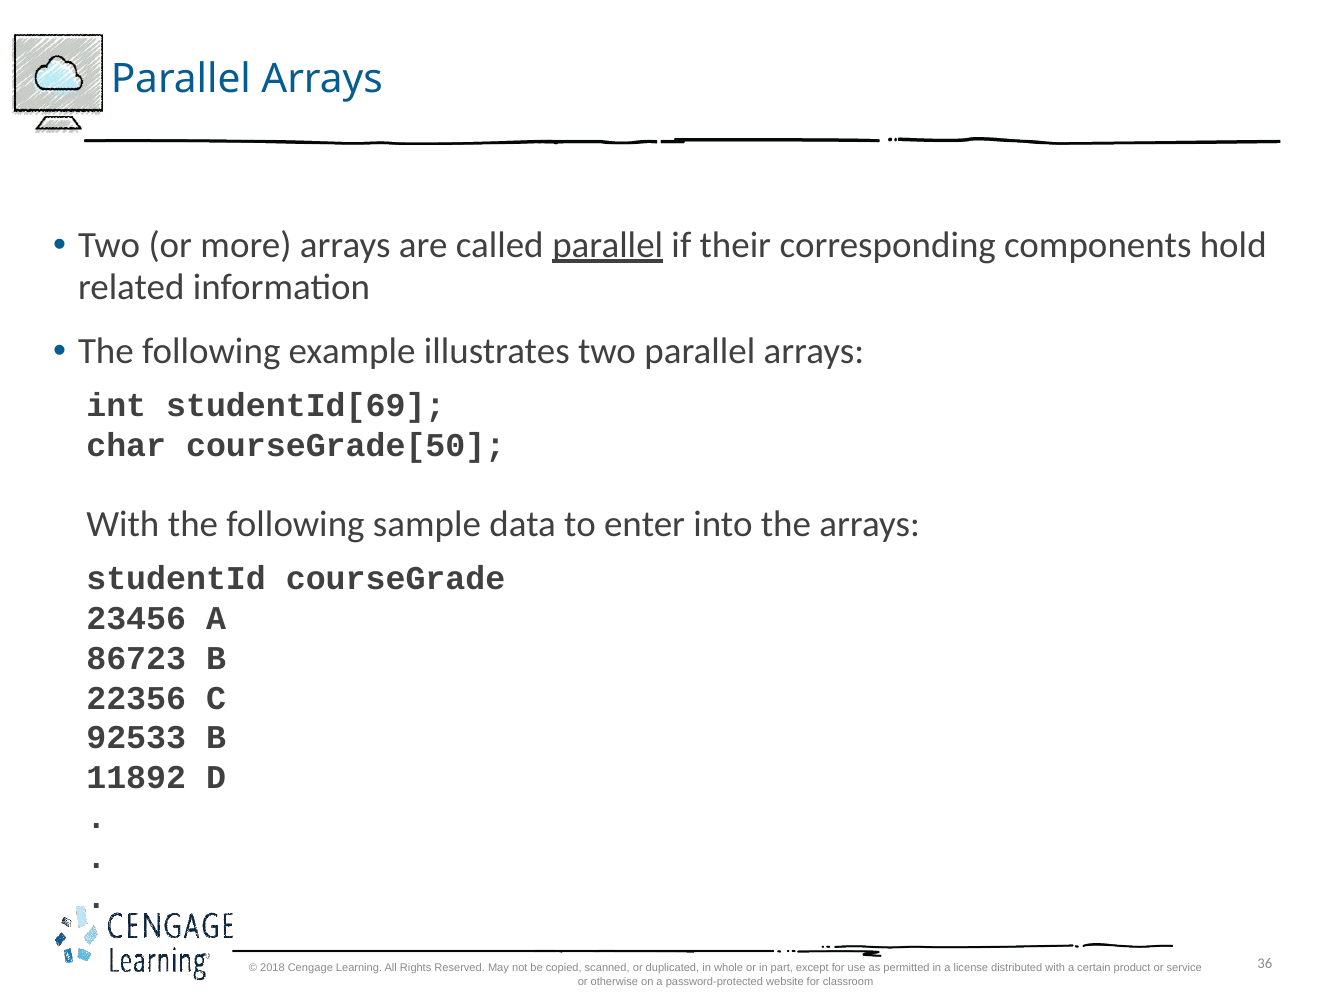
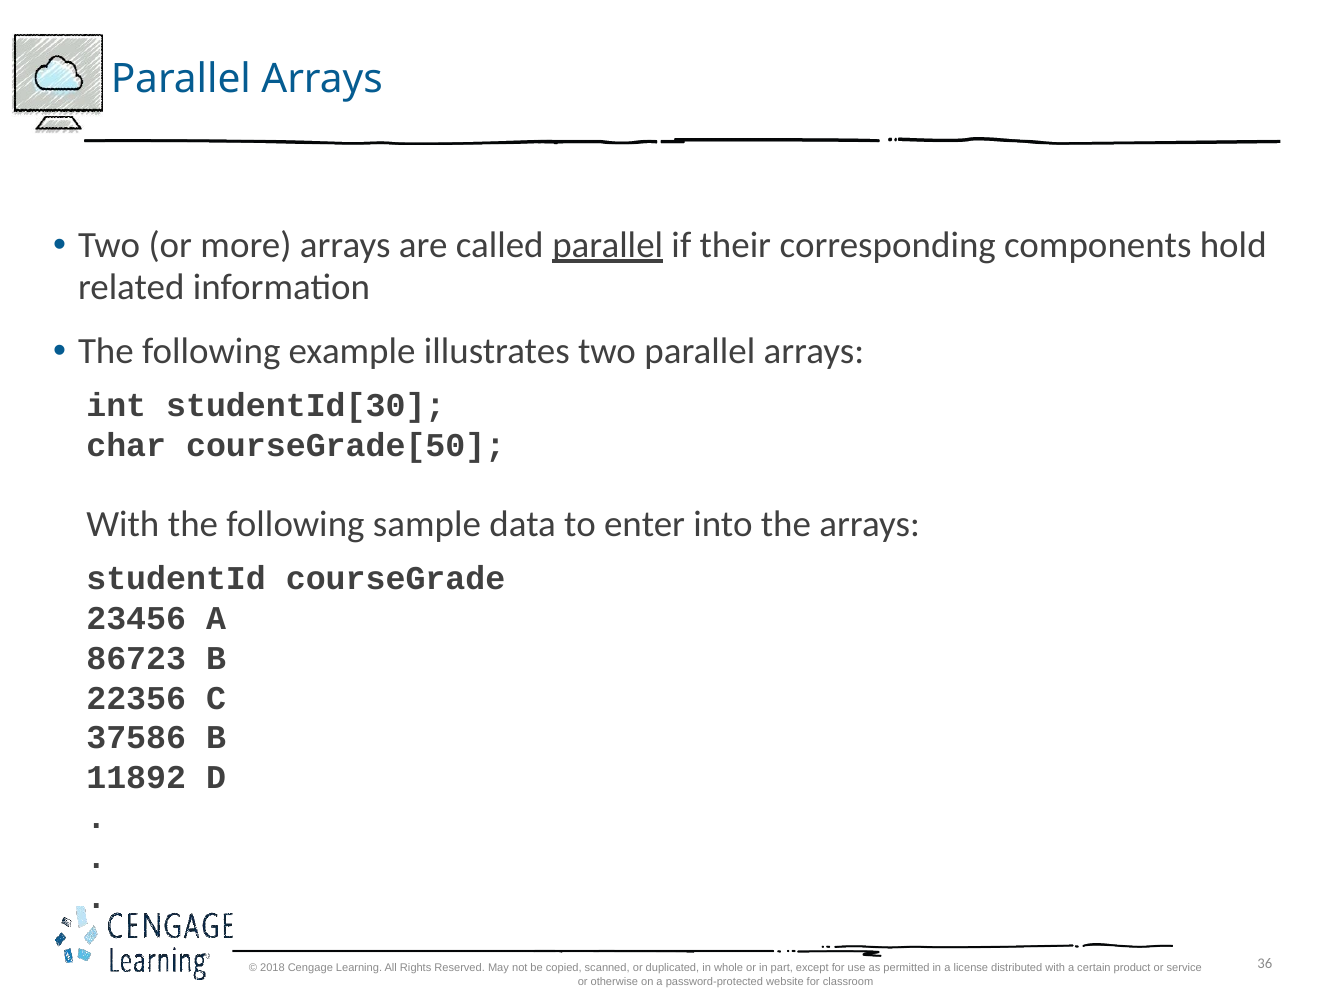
studentId[69: studentId[69 -> studentId[30
92533: 92533 -> 37586
